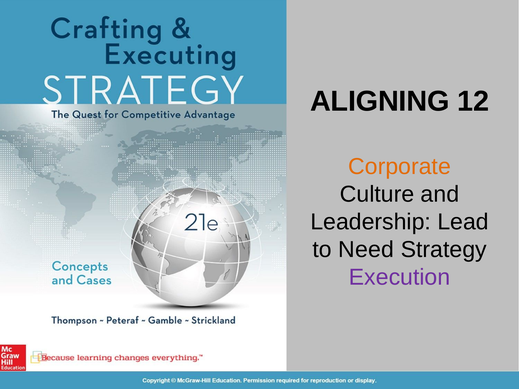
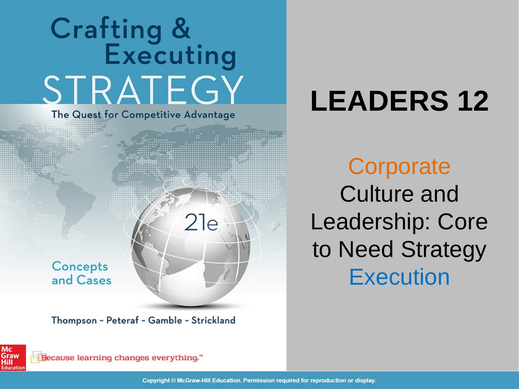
ALIGNING: ALIGNING -> LEADERS
Lead: Lead -> Core
Execution colour: purple -> blue
